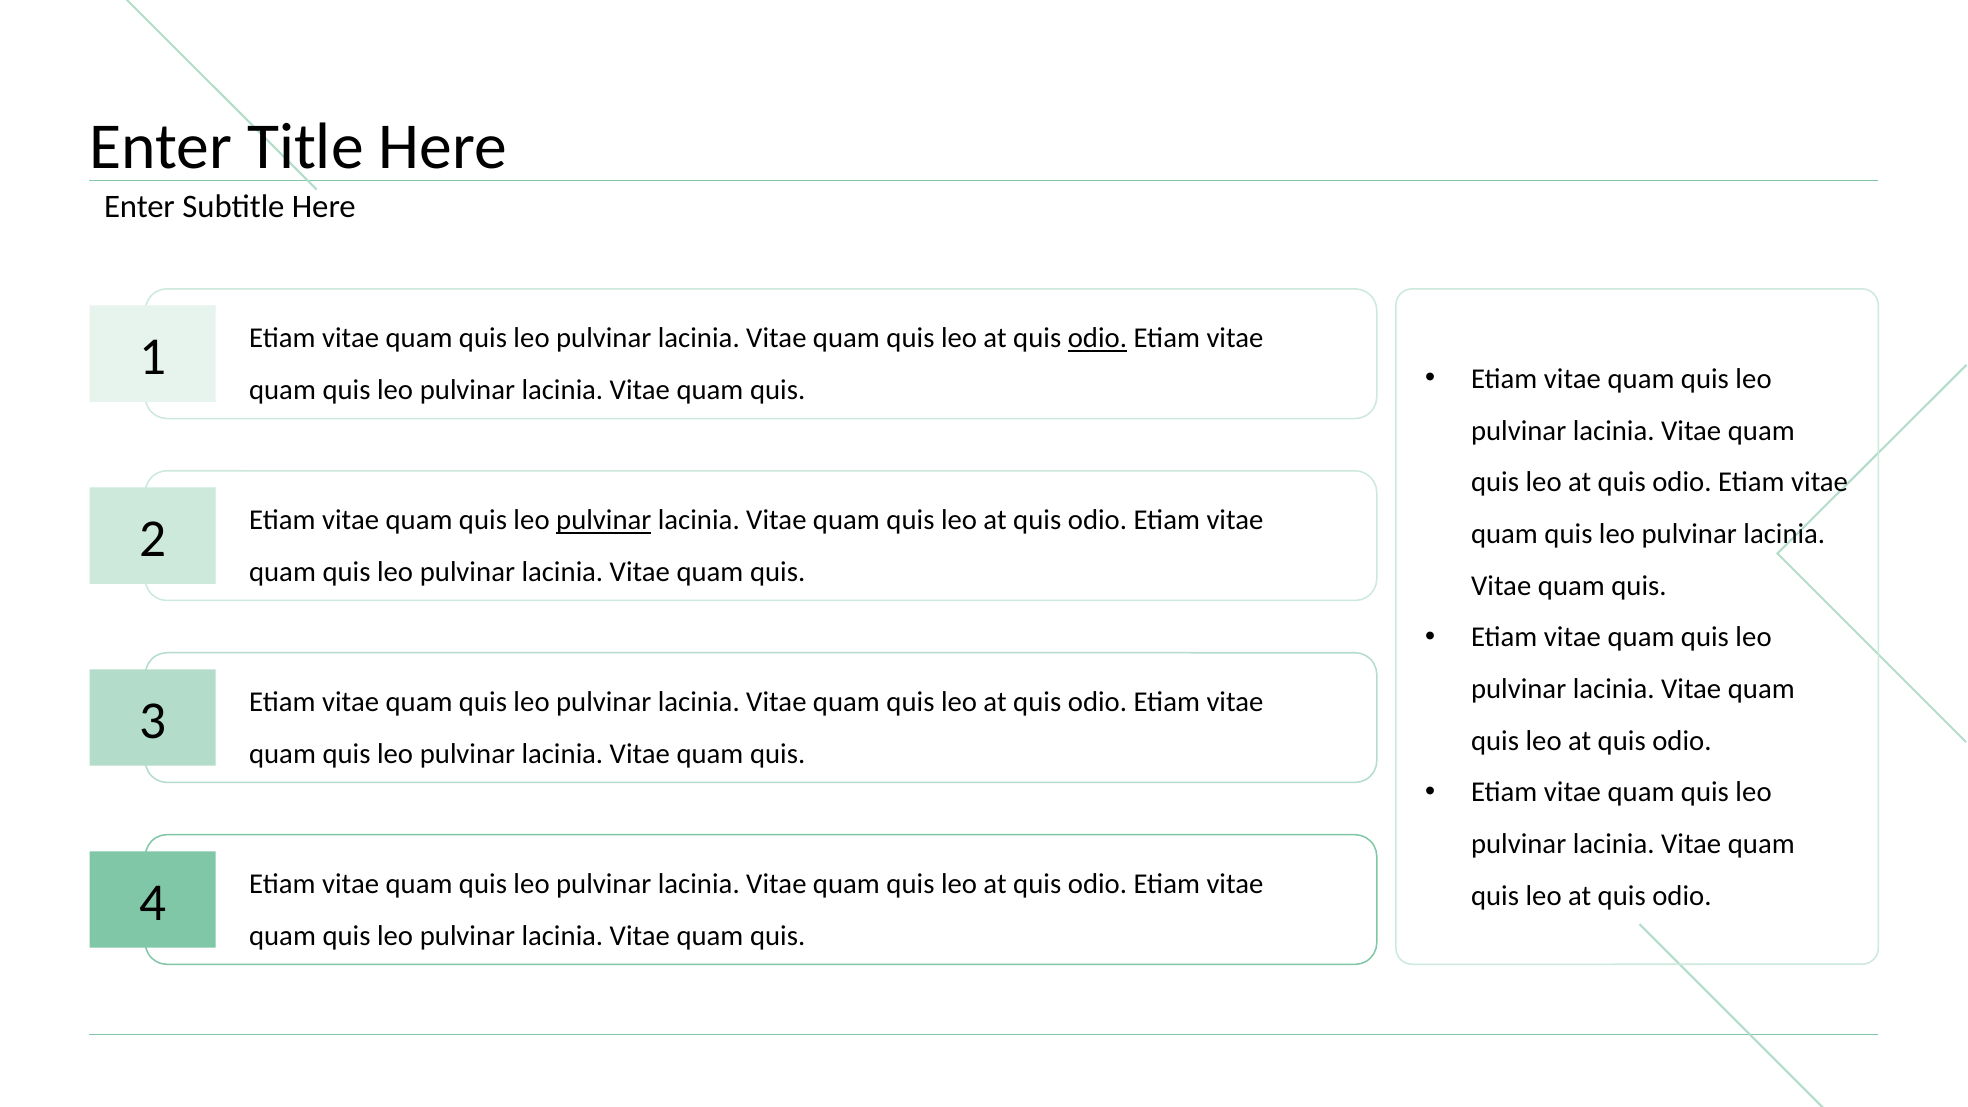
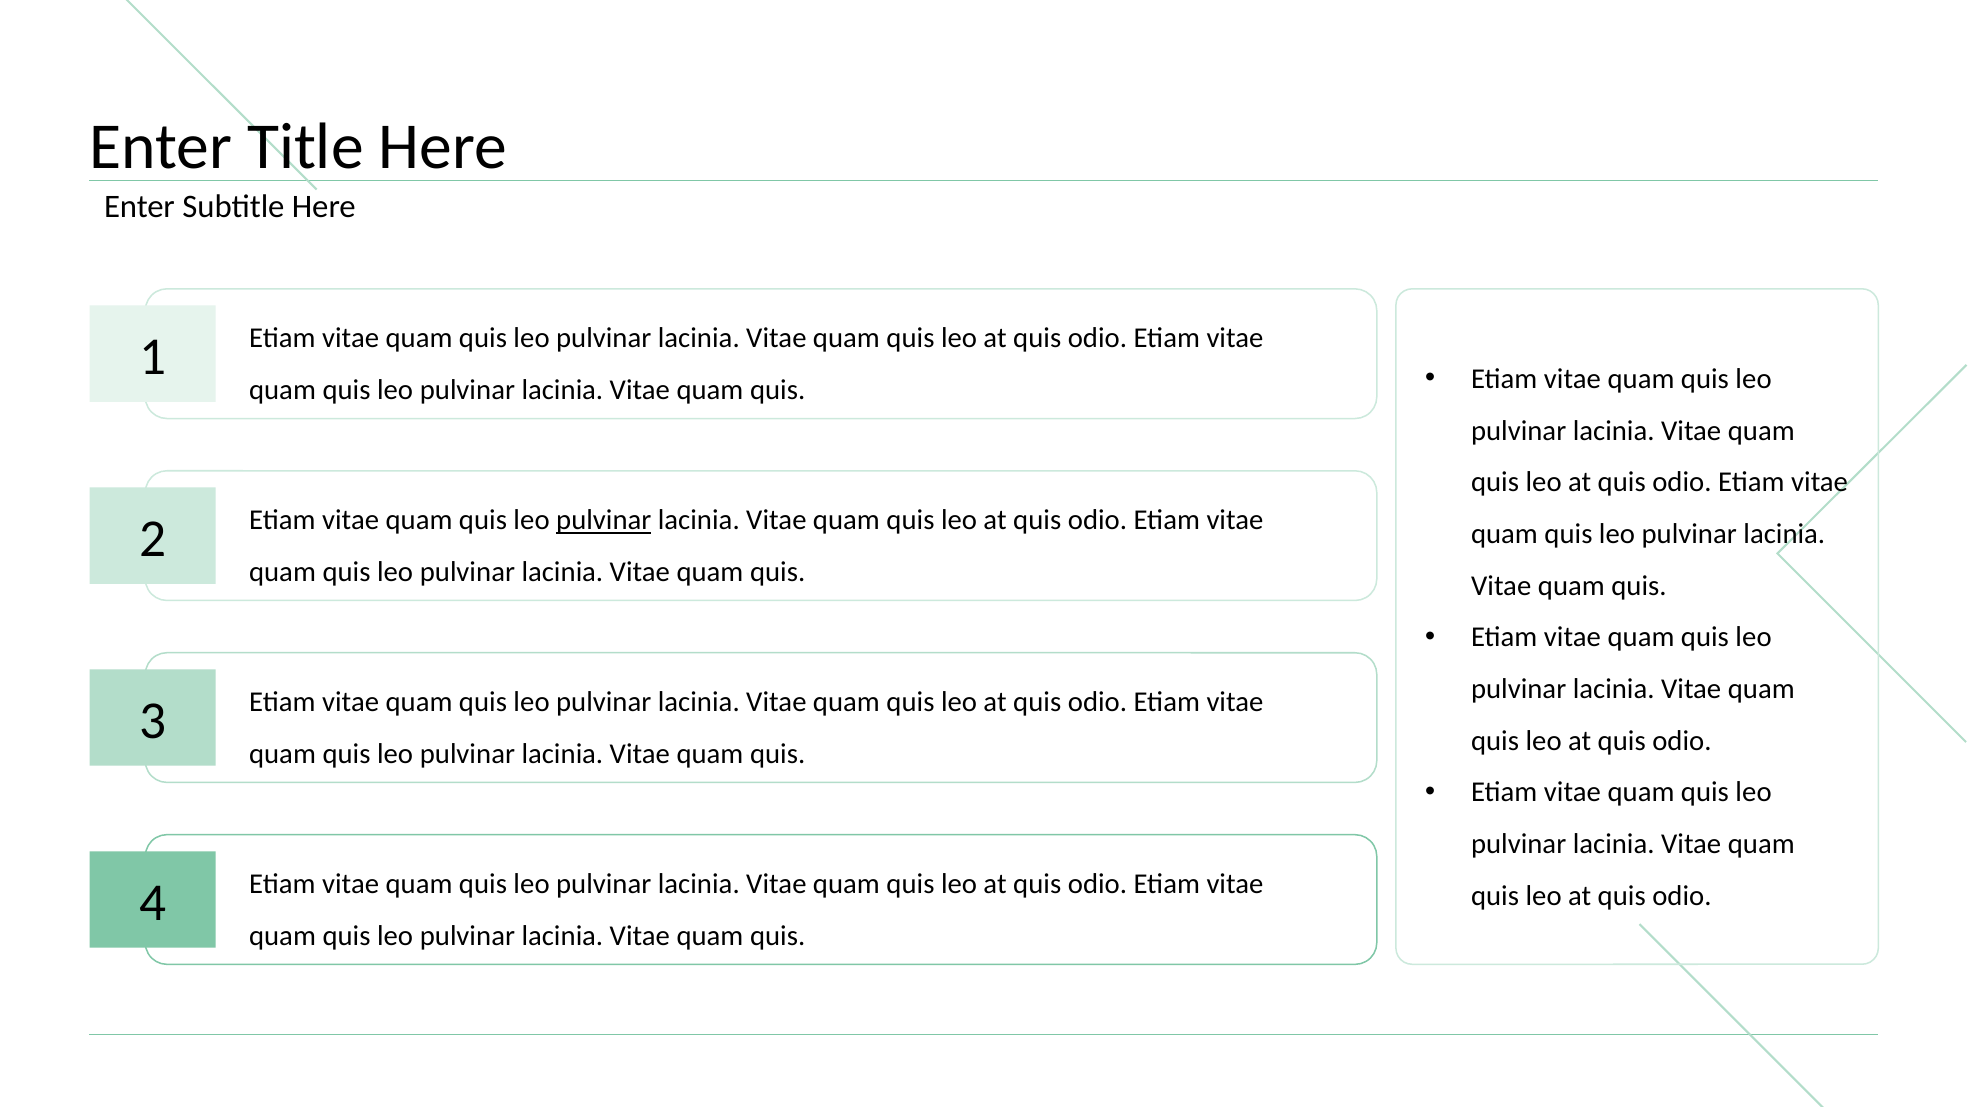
odio at (1097, 338) underline: present -> none
